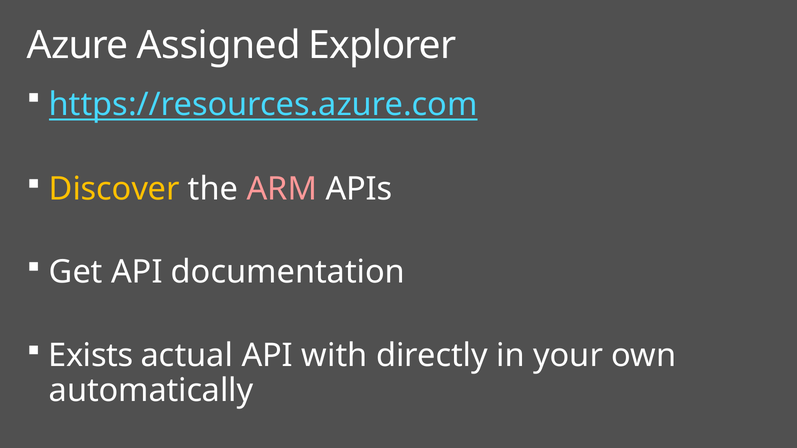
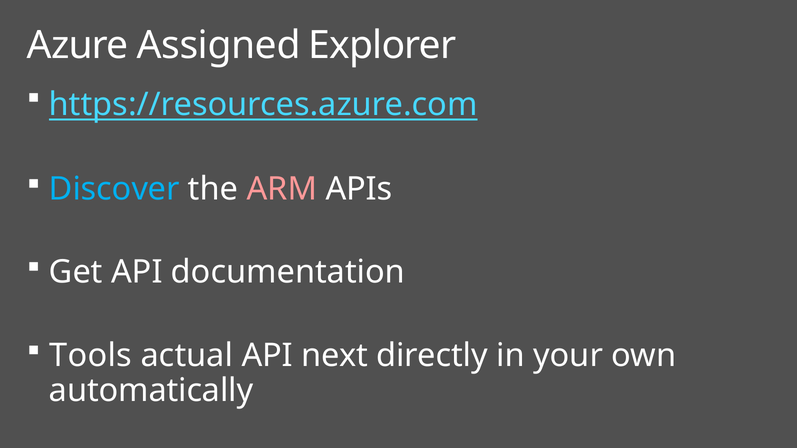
Discover colour: yellow -> light blue
Exists: Exists -> Tools
with: with -> next
